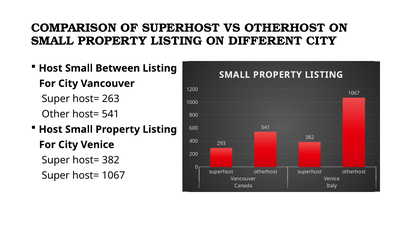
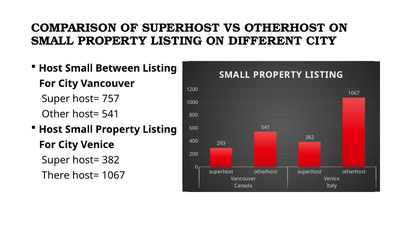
263: 263 -> 757
Super at (56, 175): Super -> There
